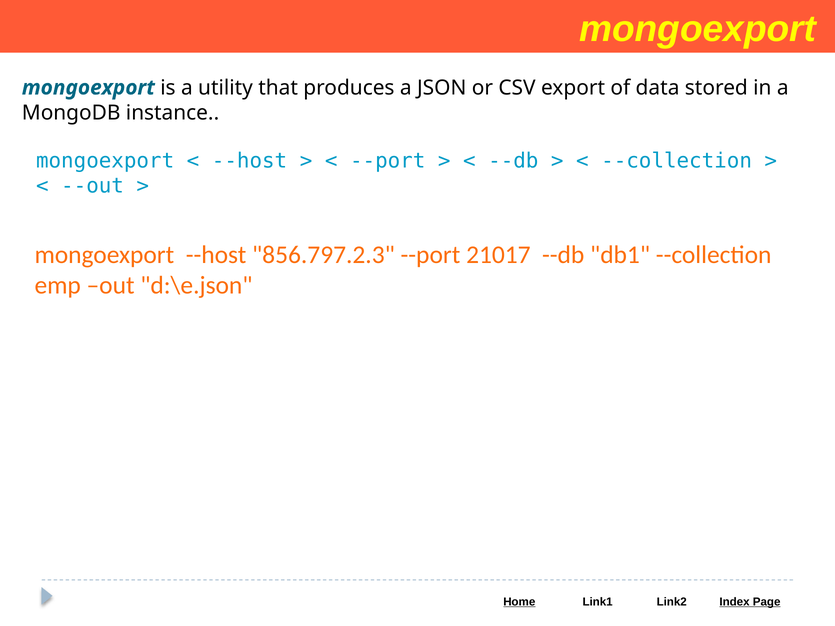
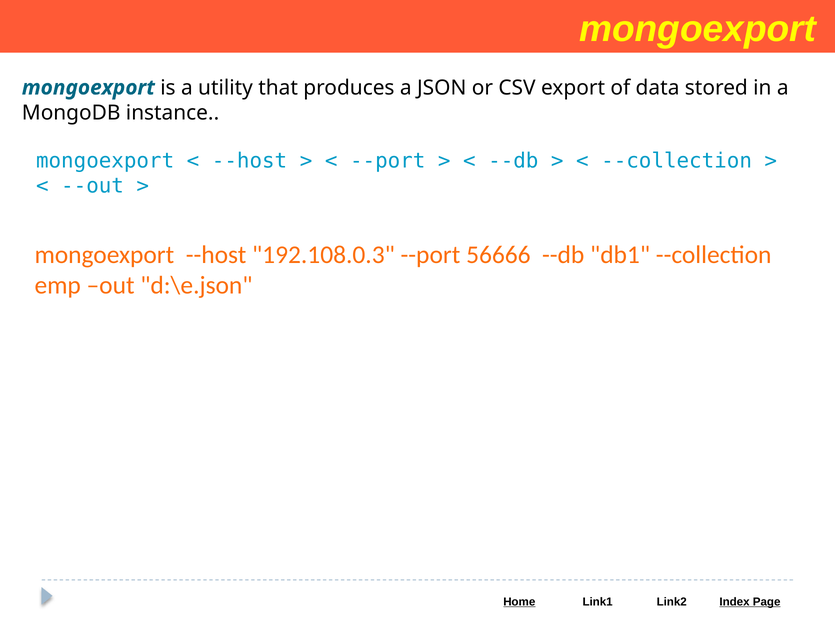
856.797.2.3: 856.797.2.3 -> 192.108.0.3
21017: 21017 -> 56666
